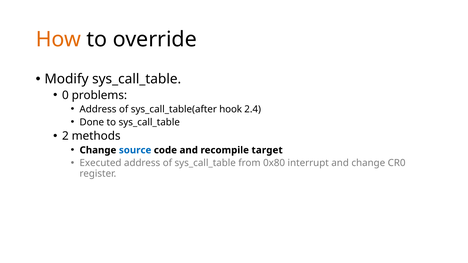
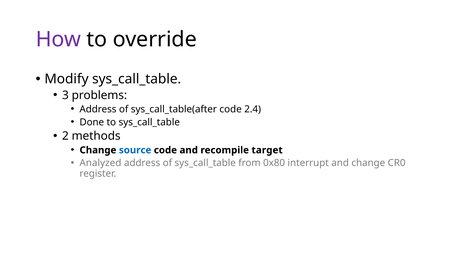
How colour: orange -> purple
0: 0 -> 3
sys_call_table(after hook: hook -> code
Executed: Executed -> Analyzed
